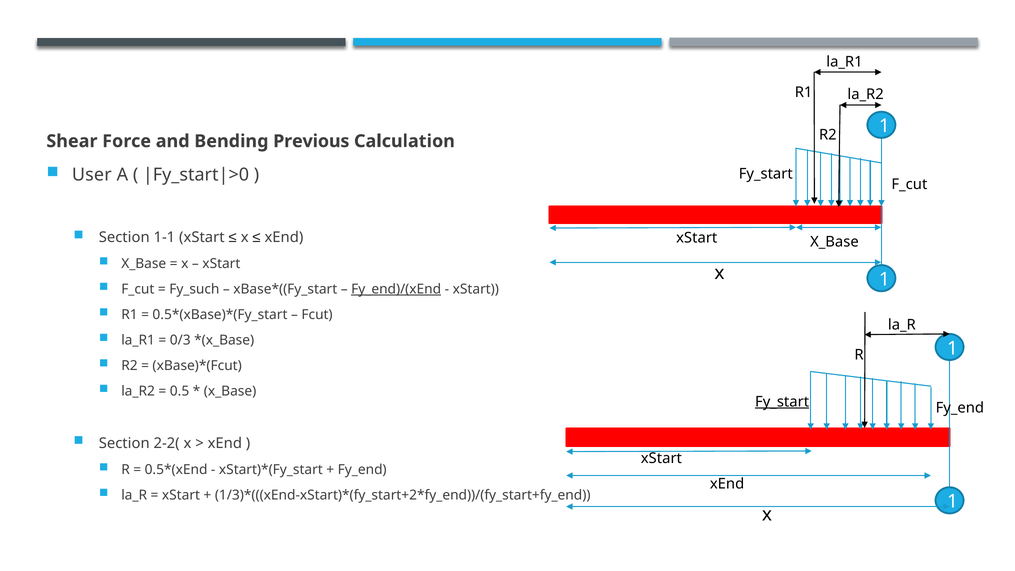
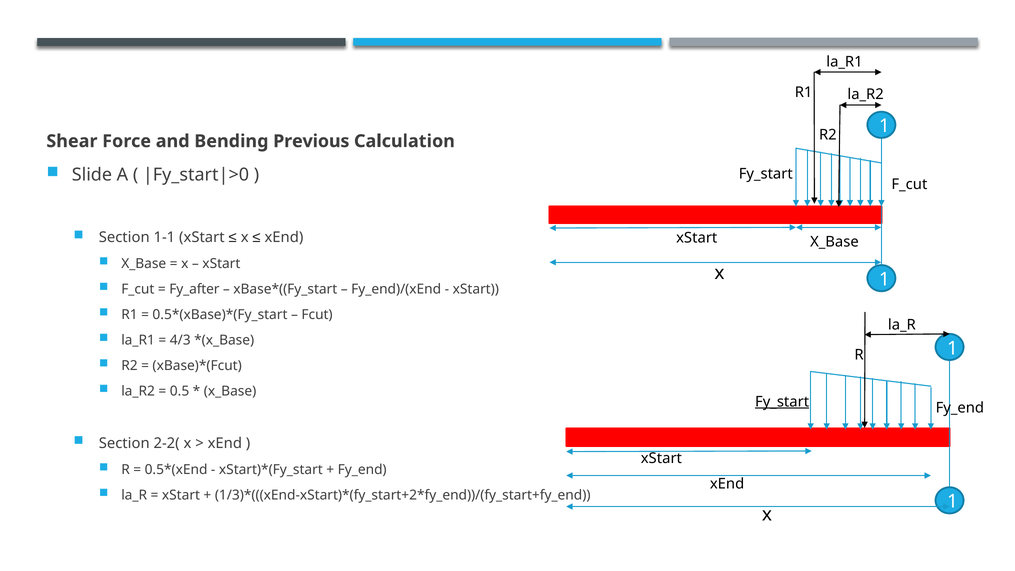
User: User -> Slide
Fy_such: Fy_such -> Fy_after
Fy_end)/(xEnd underline: present -> none
0/3: 0/3 -> 4/3
